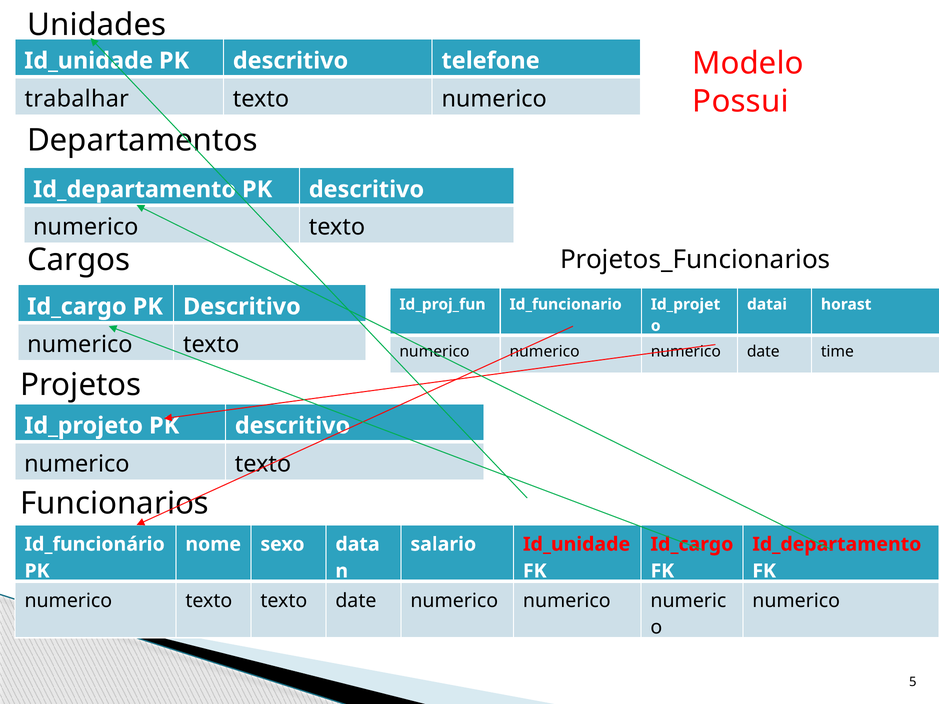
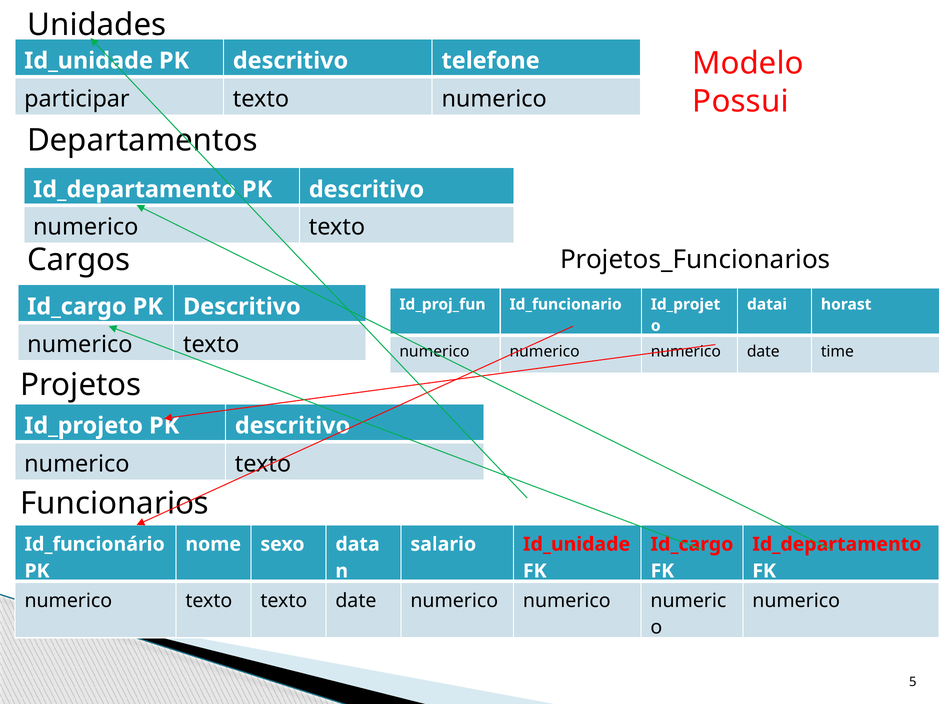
trabalhar: trabalhar -> participar
